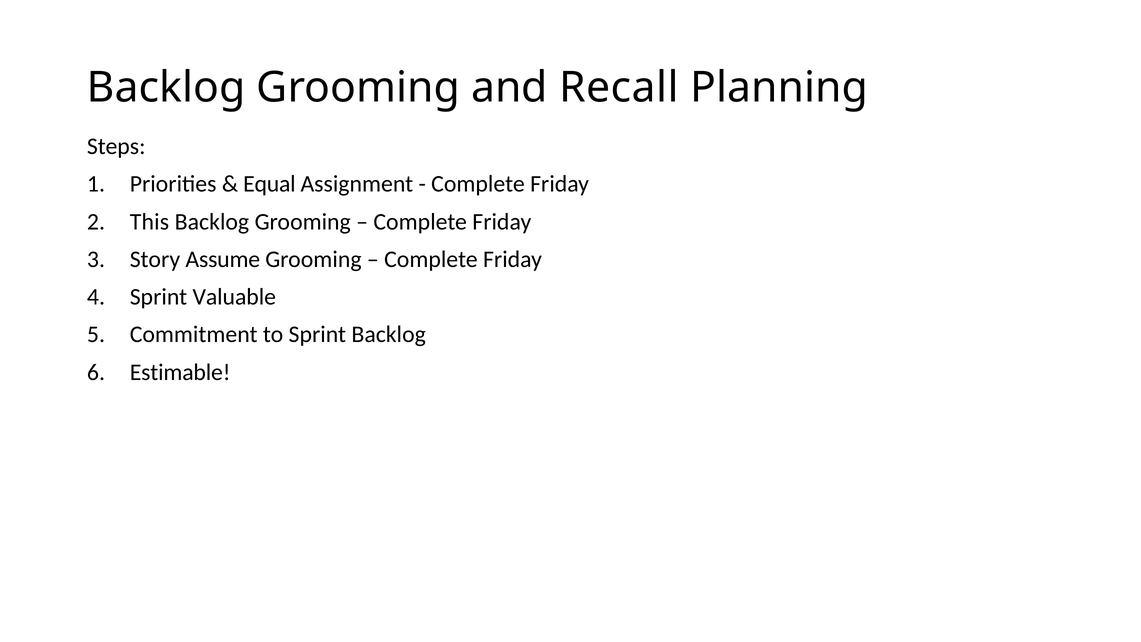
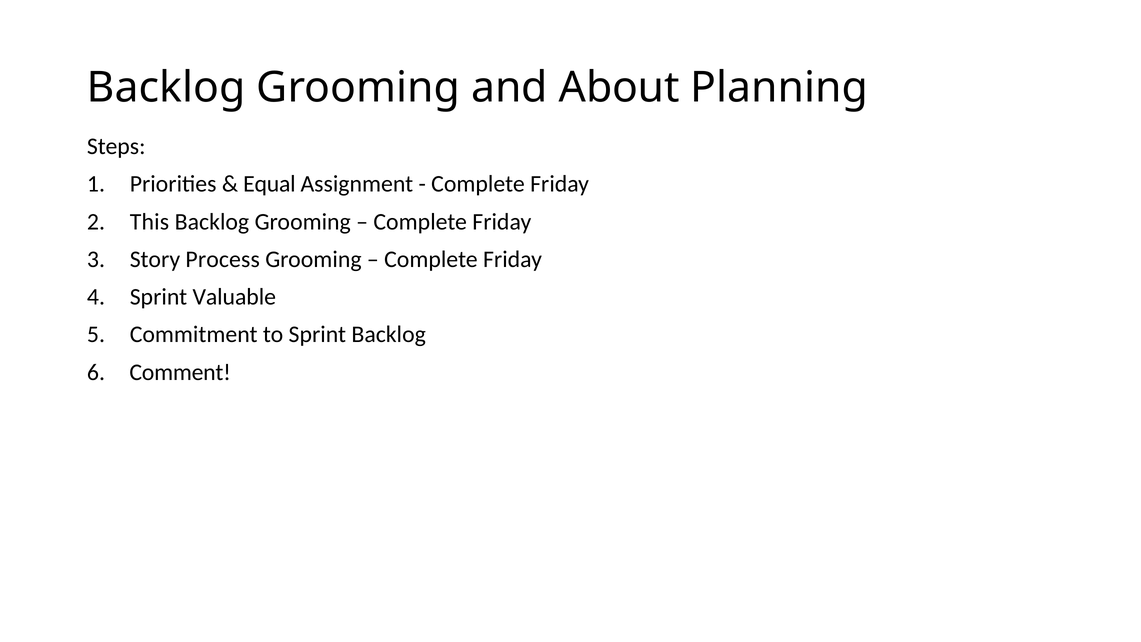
Recall: Recall -> About
Assume: Assume -> Process
Estimable: Estimable -> Comment
